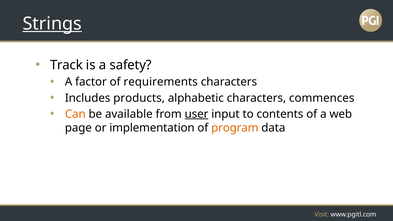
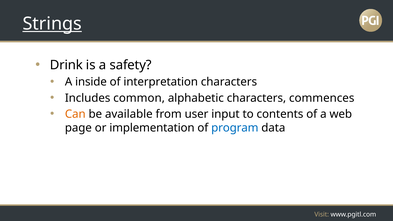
Track: Track -> Drink
factor: factor -> inside
requirements: requirements -> interpretation
products: products -> common
user underline: present -> none
program colour: orange -> blue
